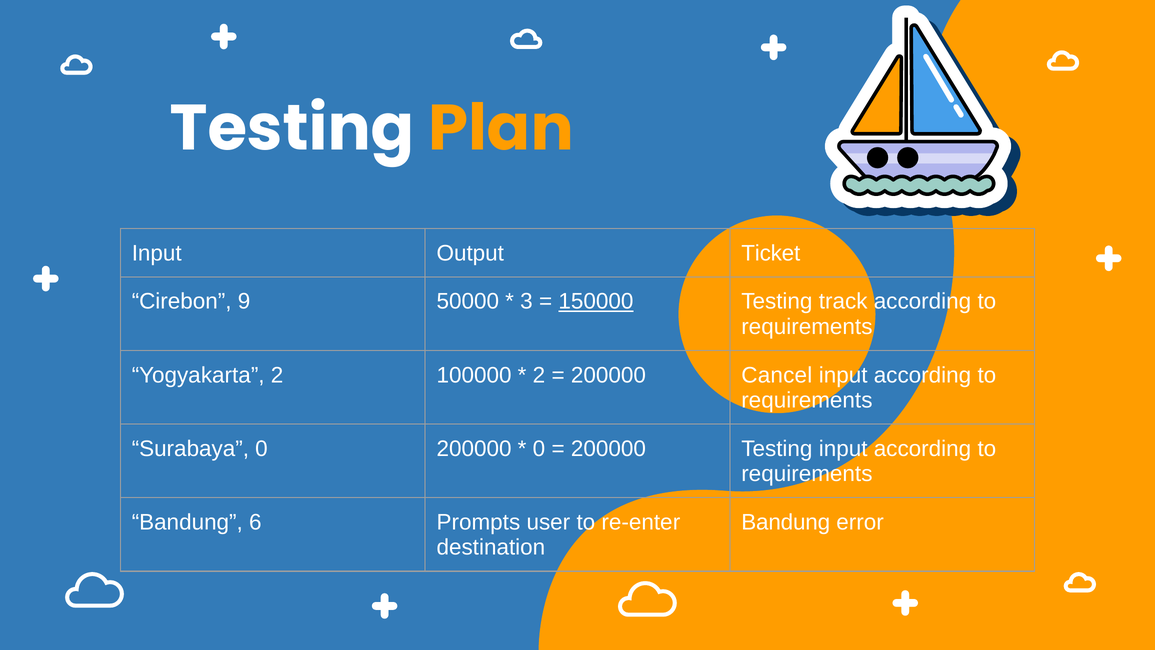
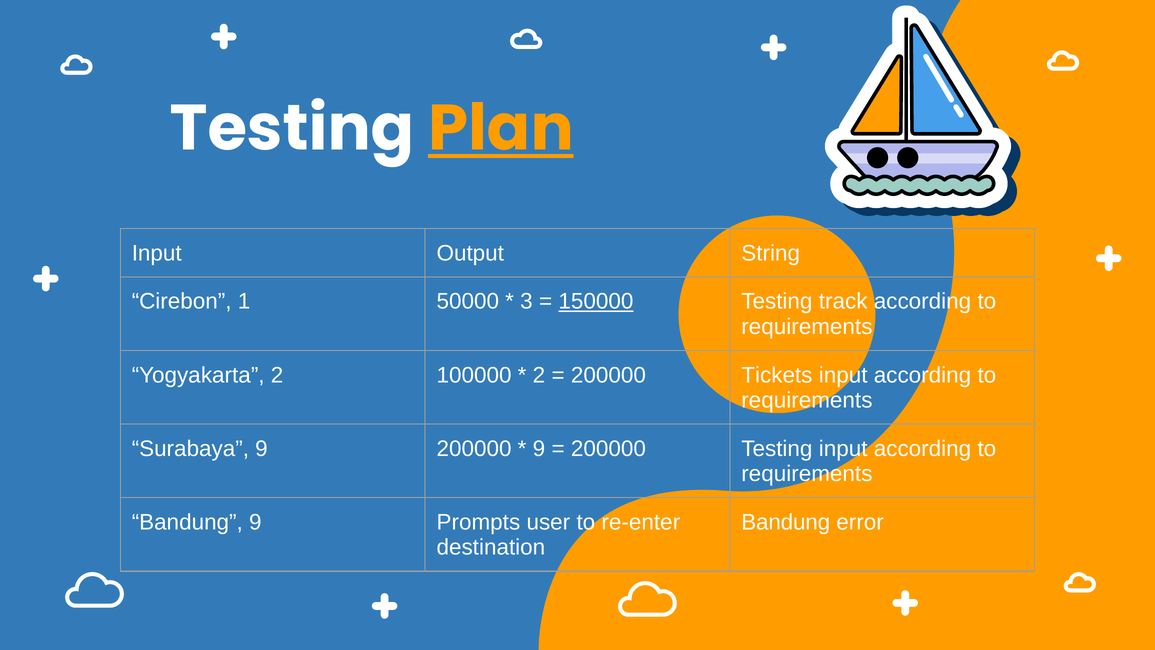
Plan underline: none -> present
Ticket: Ticket -> String
9: 9 -> 1
Cancel: Cancel -> Tickets
Surabaya 0: 0 -> 9
0 at (539, 448): 0 -> 9
Bandung 6: 6 -> 9
